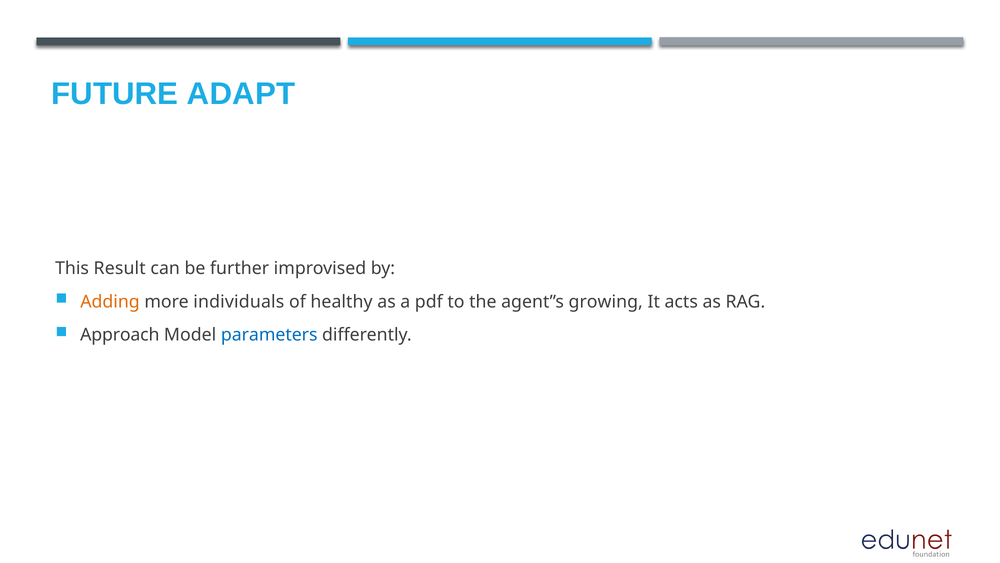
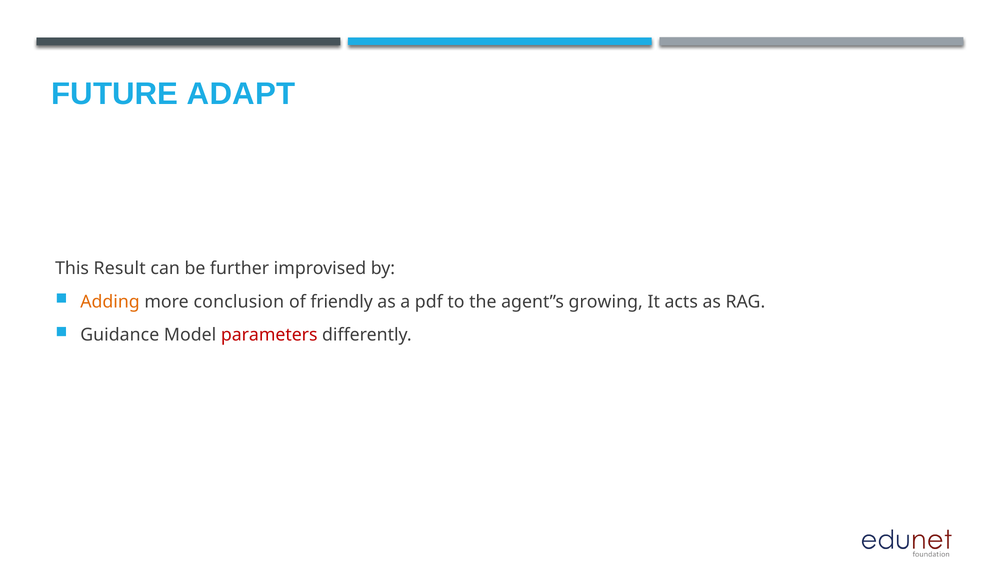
individuals: individuals -> conclusion
healthy: healthy -> friendly
Approach: Approach -> Guidance
parameters colour: blue -> red
